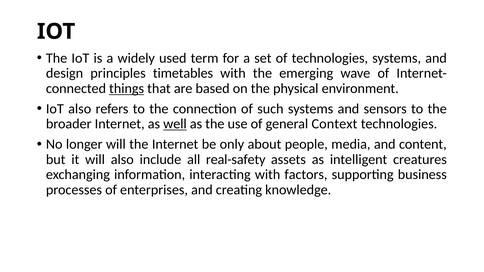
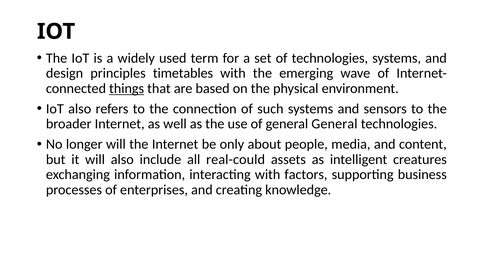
well underline: present -> none
general Context: Context -> General
real-safety: real-safety -> real-could
